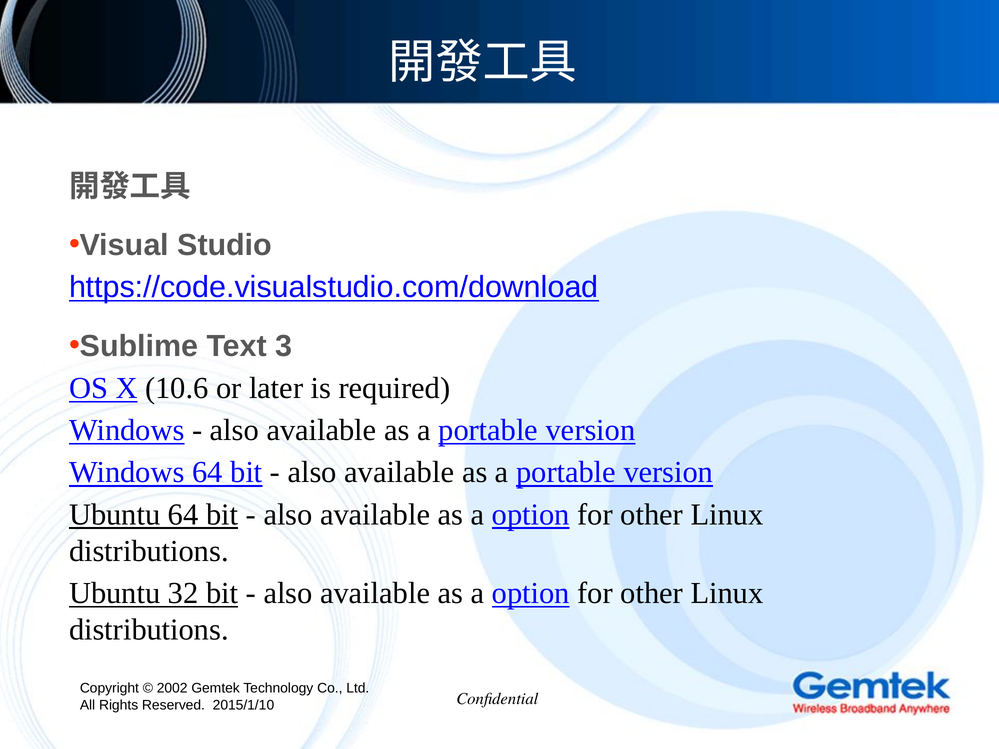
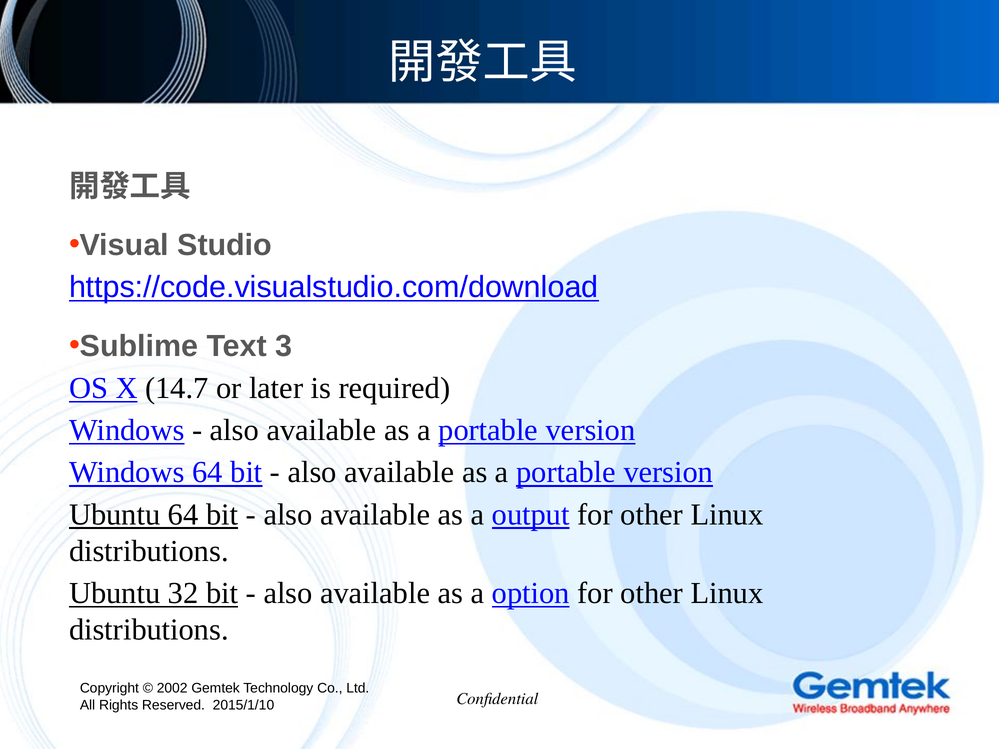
10.6: 10.6 -> 14.7
option at (531, 515): option -> output
